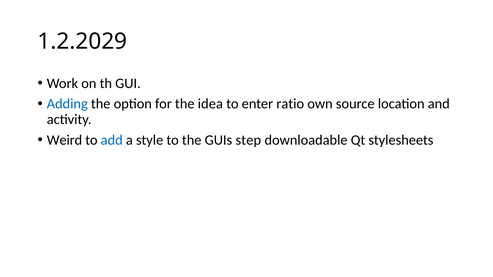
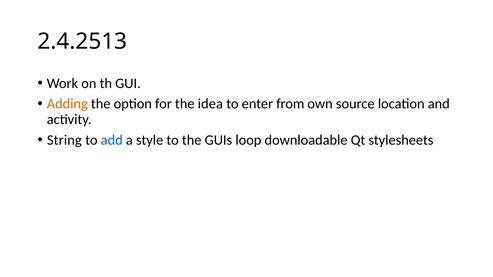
1.2.2029: 1.2.2029 -> 2.4.2513
Adding colour: blue -> orange
ratio: ratio -> from
Weird: Weird -> String
step: step -> loop
